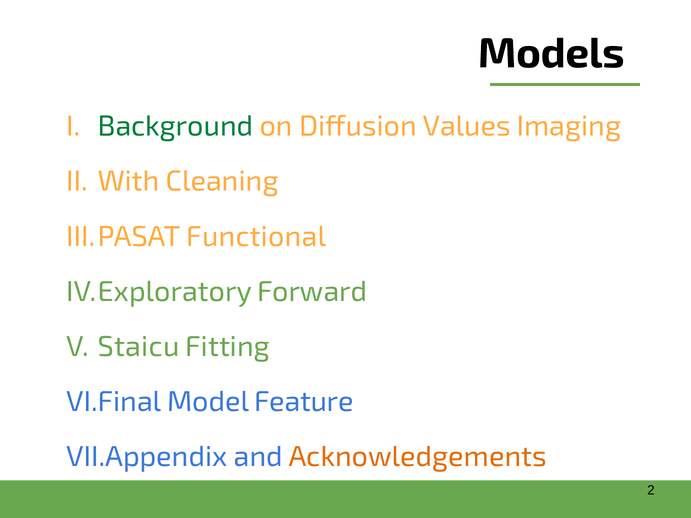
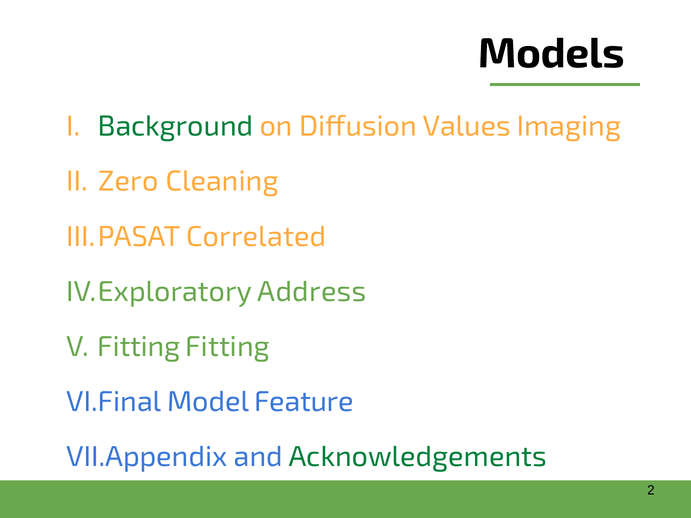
With: With -> Zero
Functional: Functional -> Correlated
Forward: Forward -> Address
Staicu at (139, 347): Staicu -> Fitting
Acknowledgements colour: orange -> green
